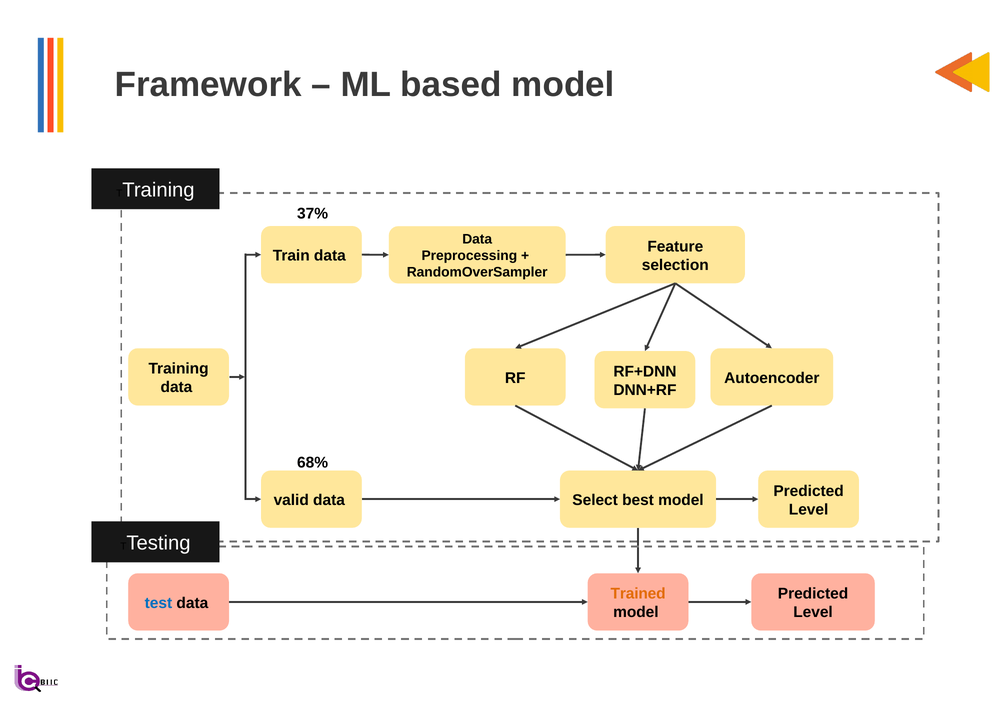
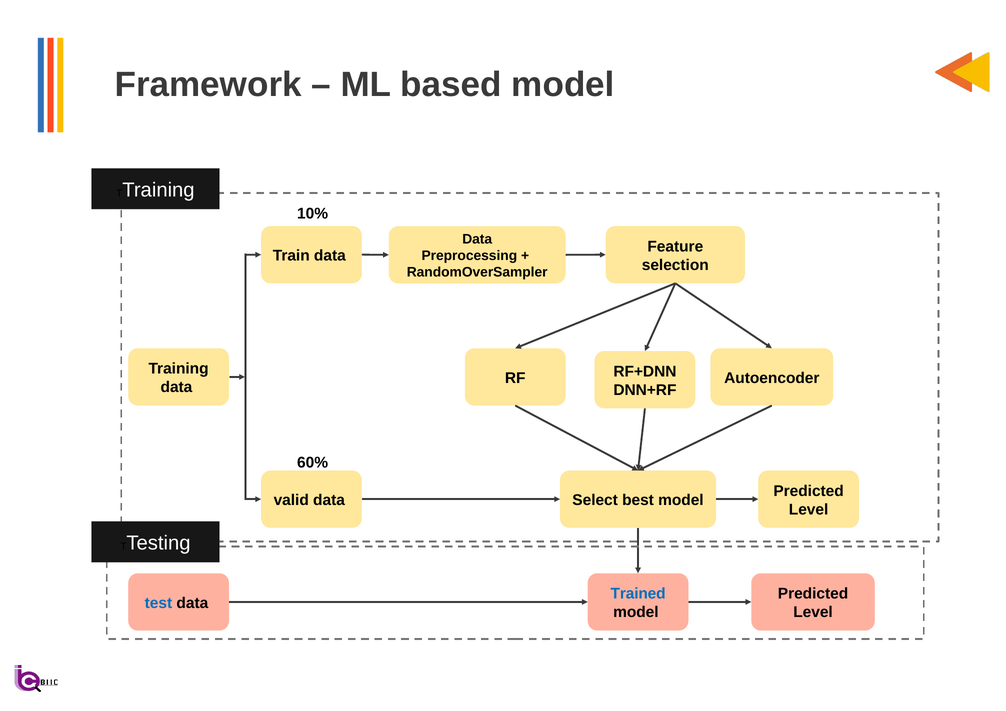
37%: 37% -> 10%
68%: 68% -> 60%
Trained colour: orange -> blue
